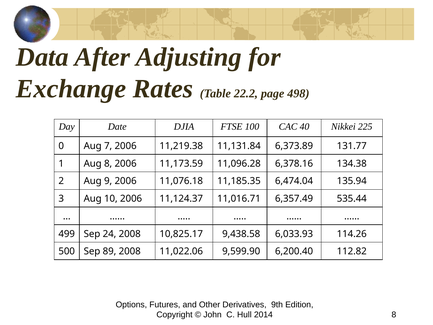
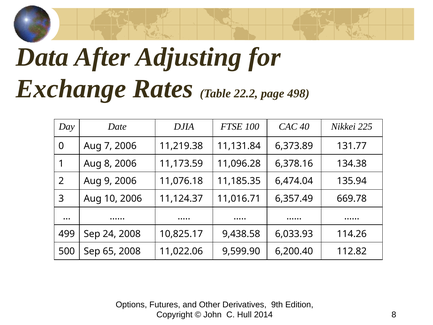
535.44: 535.44 -> 669.78
89: 89 -> 65
